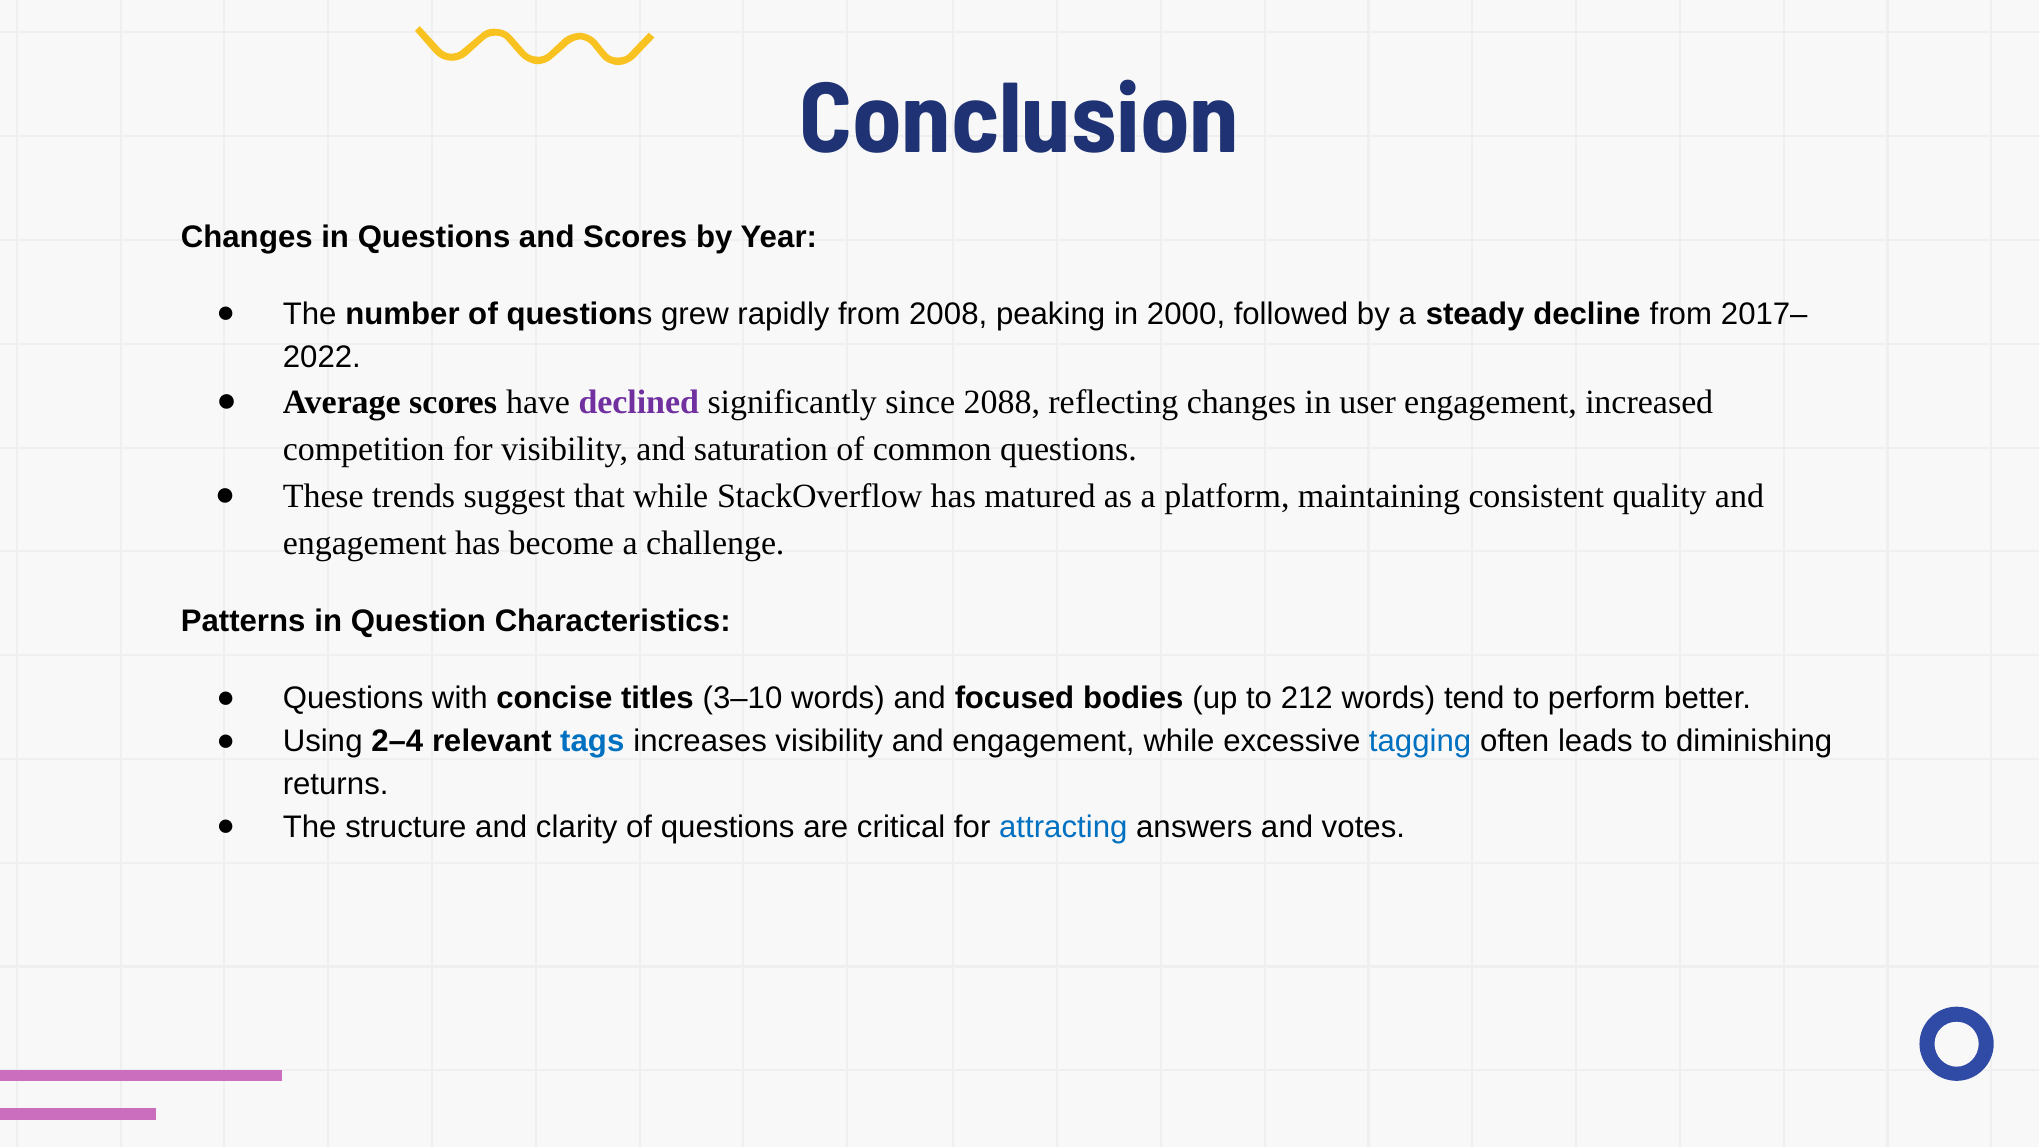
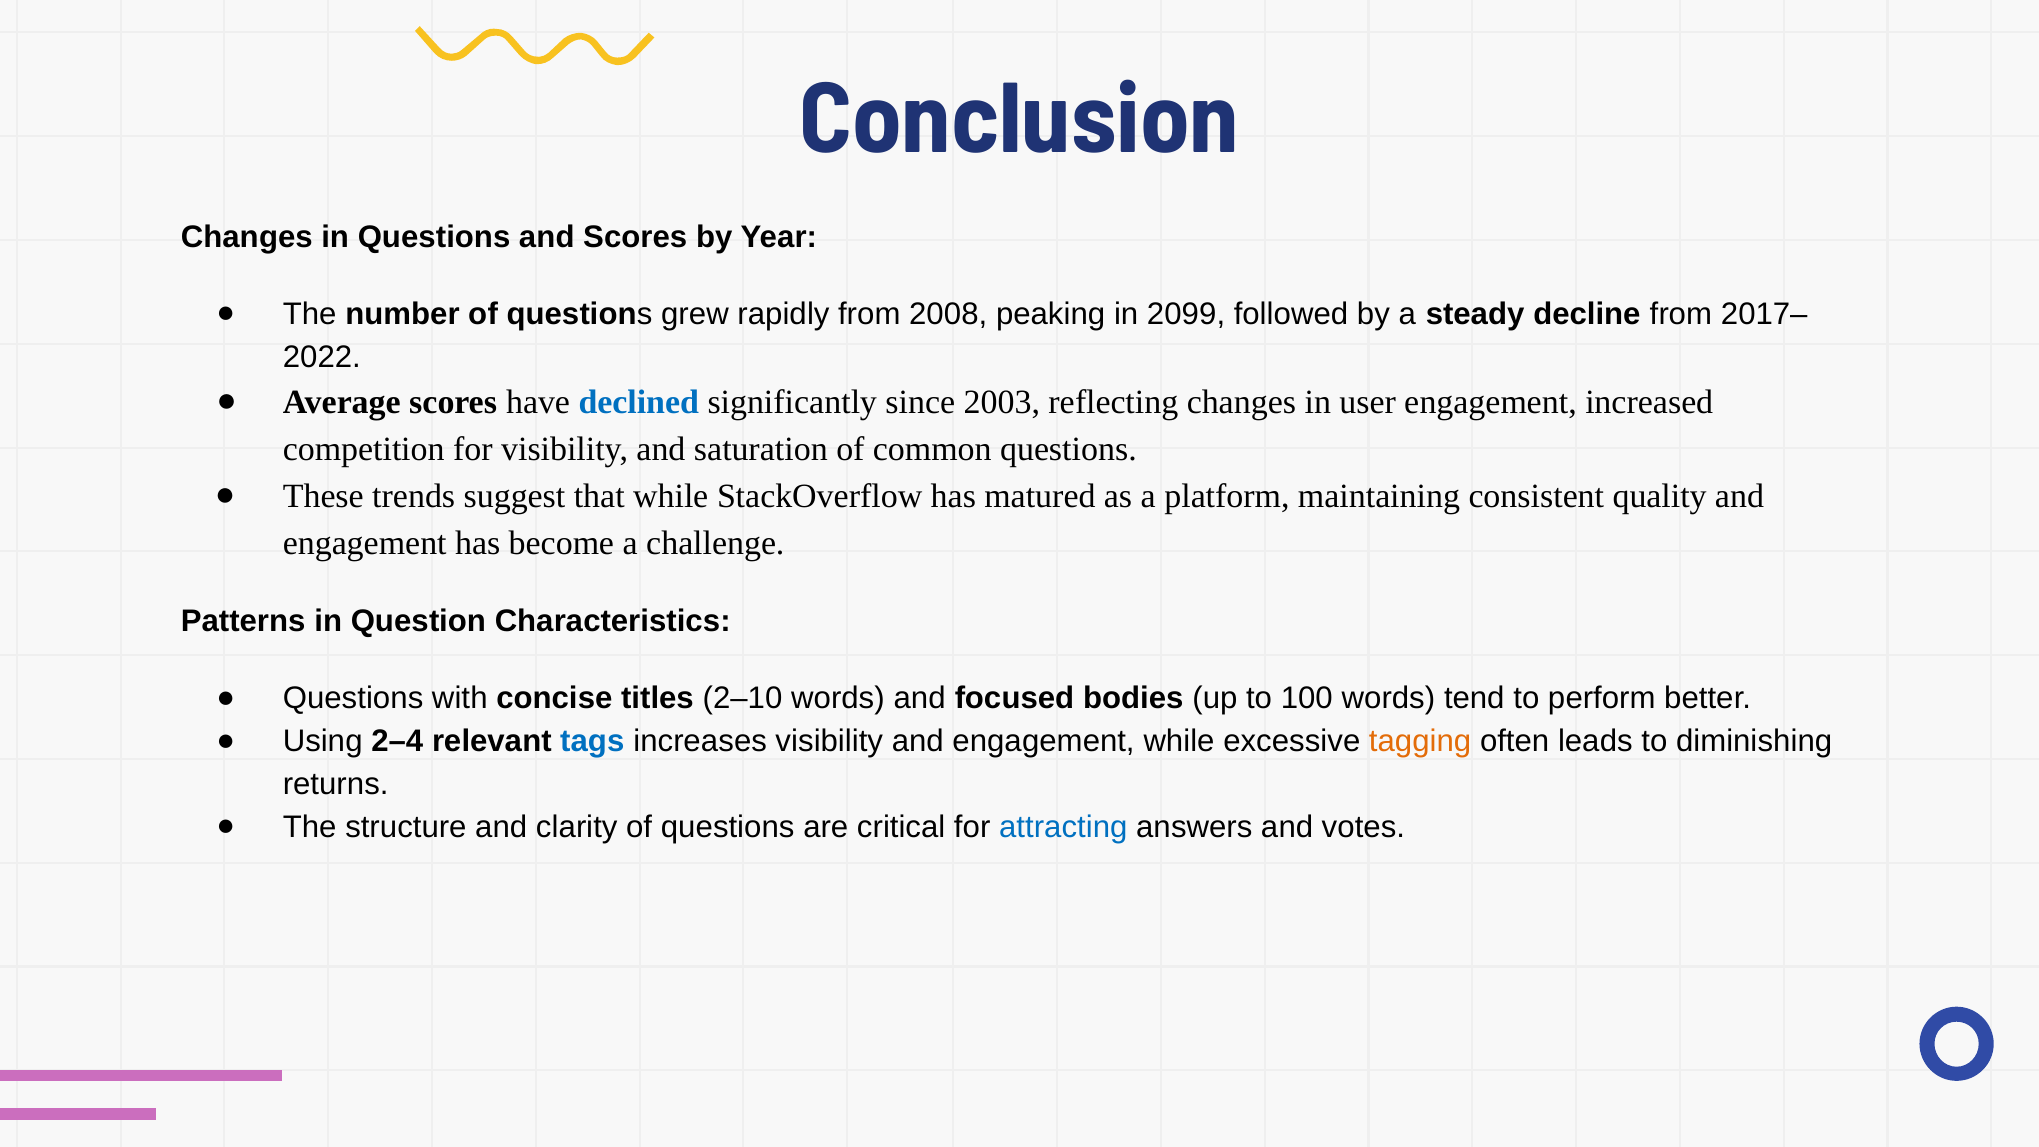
2000: 2000 -> 2099
declined colour: purple -> blue
2088: 2088 -> 2003
3–10: 3–10 -> 2–10
212: 212 -> 100
tagging colour: blue -> orange
